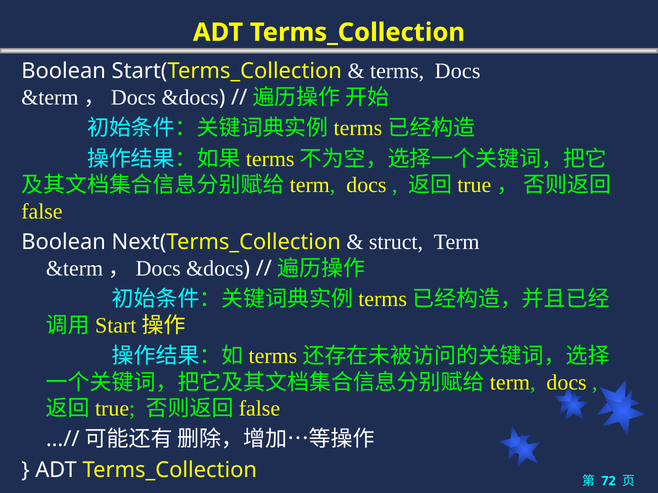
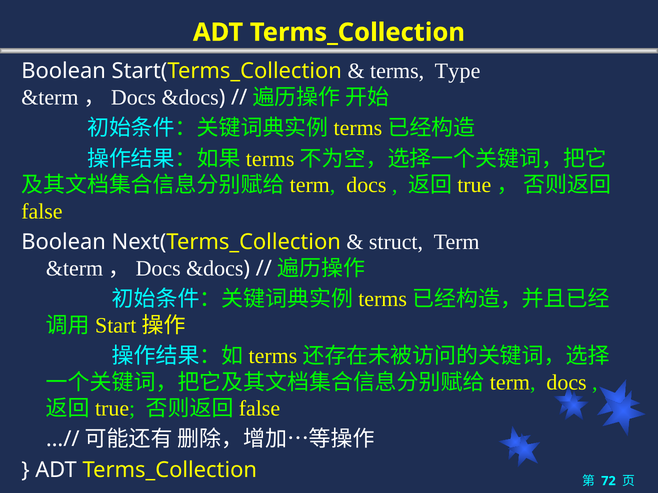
terms Docs: Docs -> Type
